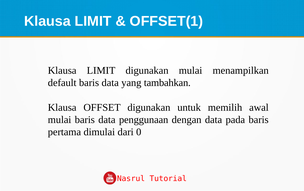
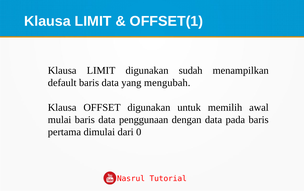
digunakan mulai: mulai -> sudah
tambahkan: tambahkan -> mengubah
